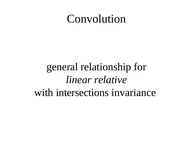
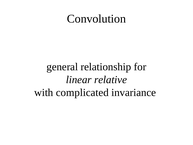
intersections: intersections -> complicated
